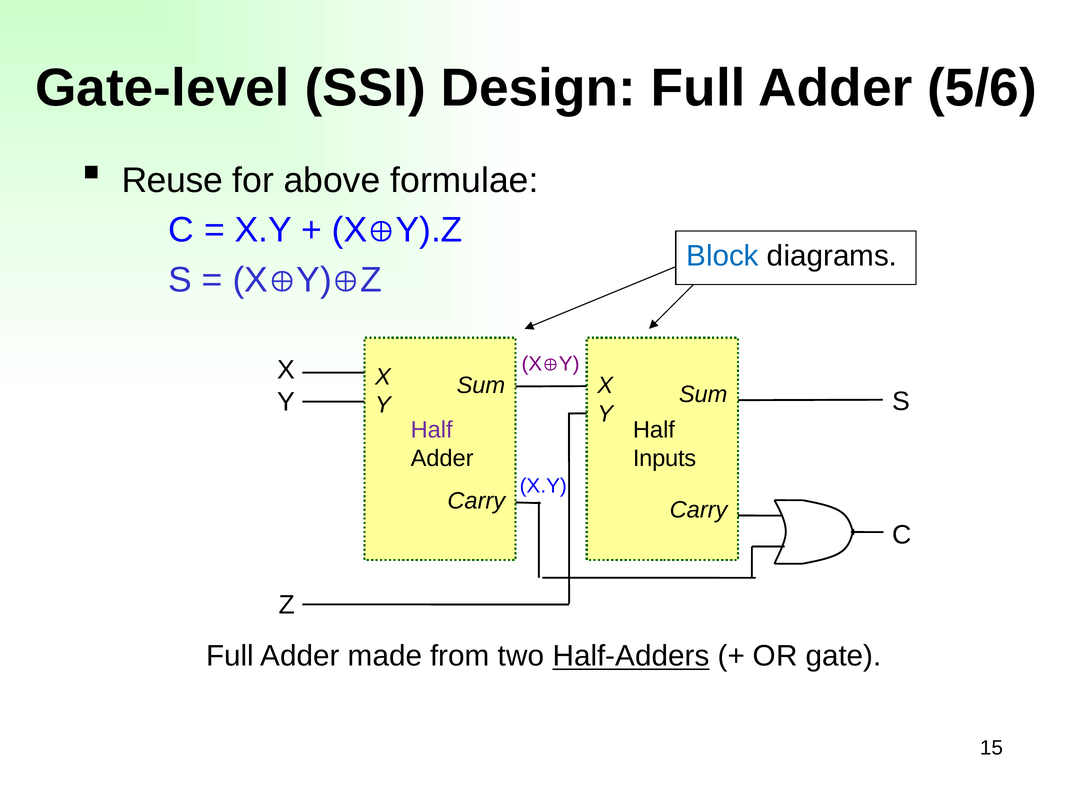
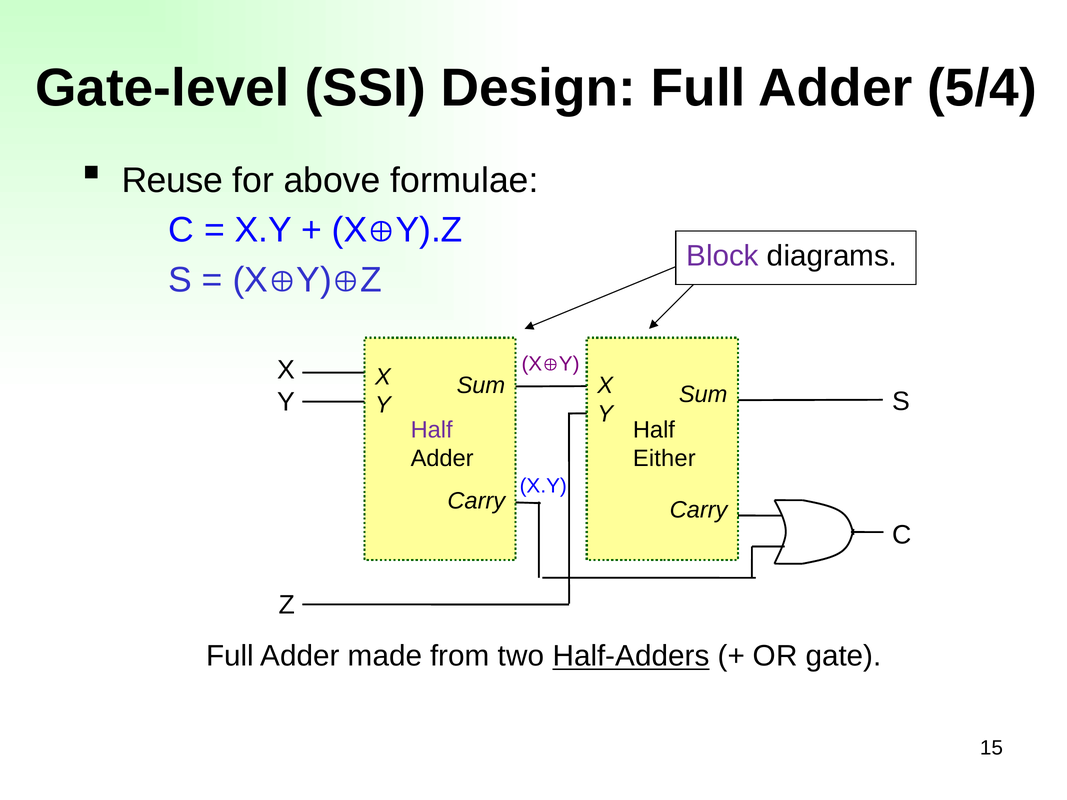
5/6: 5/6 -> 5/4
Block colour: blue -> purple
Inputs: Inputs -> Either
